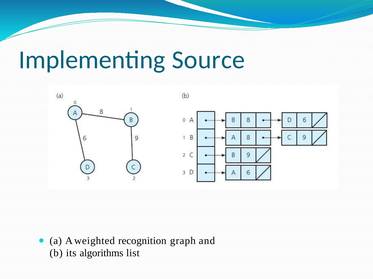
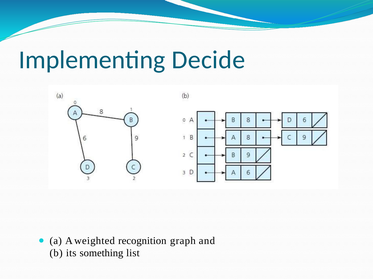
Source: Source -> Decide
algorithms: algorithms -> something
